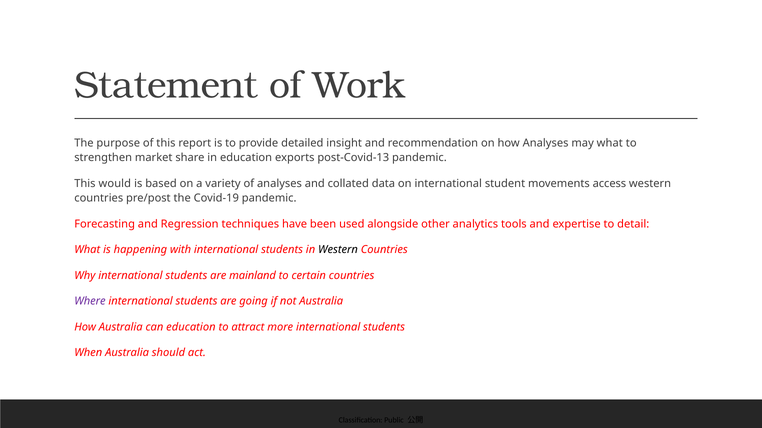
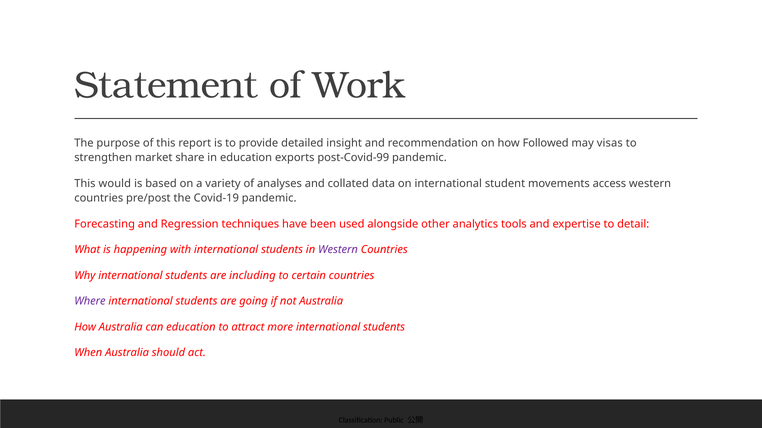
how Analyses: Analyses -> Followed
may what: what -> visas
post-Covid-13: post-Covid-13 -> post-Covid-99
Western at (338, 250) colour: black -> purple
mainland: mainland -> including
